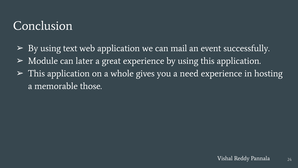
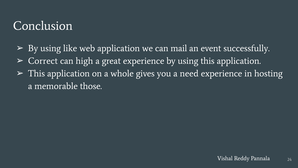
text: text -> like
Module: Module -> Correct
later: later -> high
